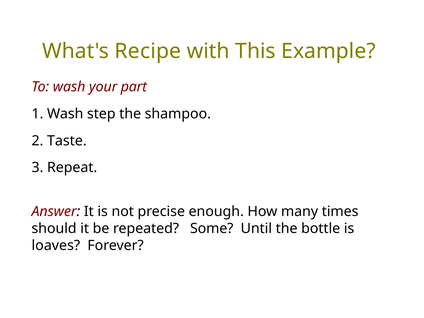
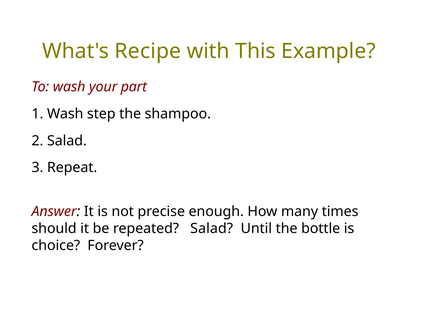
2 Taste: Taste -> Salad
repeated Some: Some -> Salad
loaves: loaves -> choice
